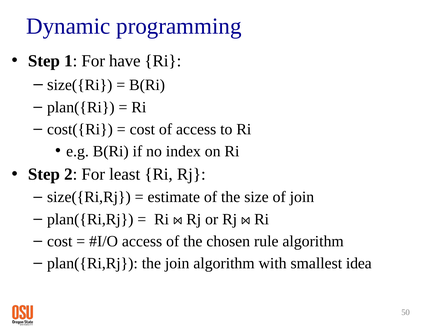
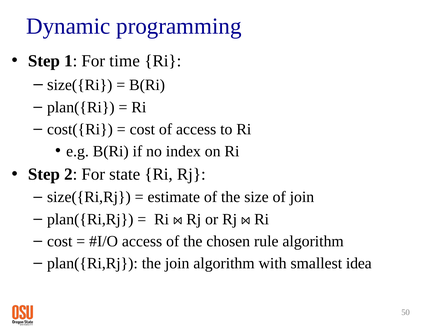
have: have -> time
least: least -> state
